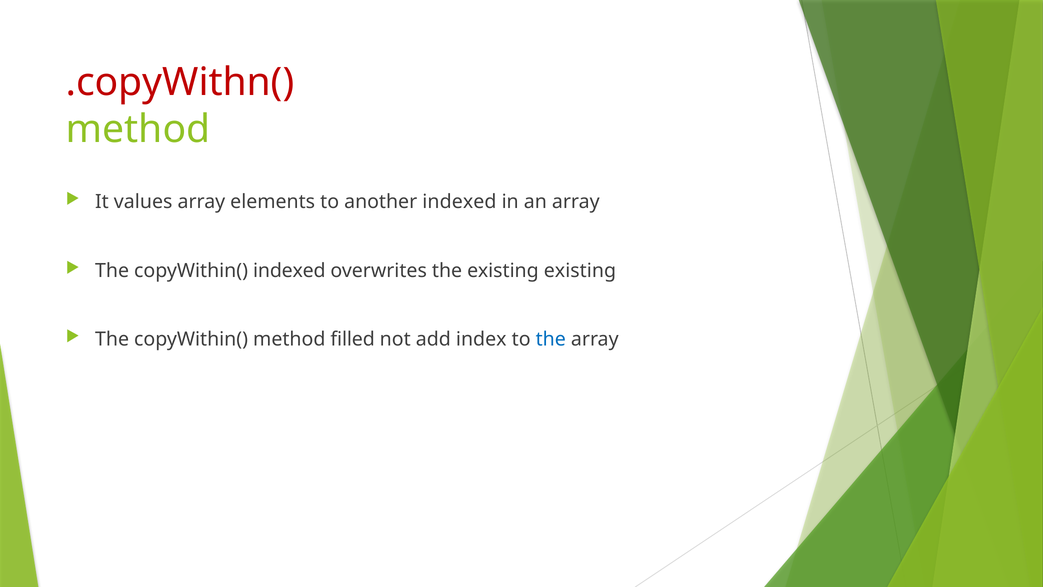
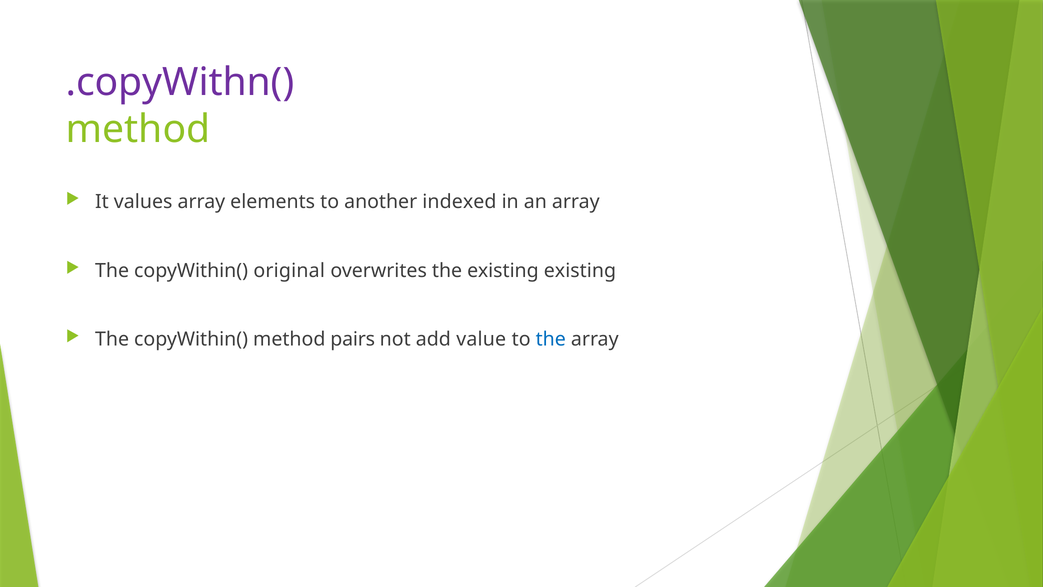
.copyWithn( colour: red -> purple
copyWithin( indexed: indexed -> original
filled: filled -> pairs
index: index -> value
